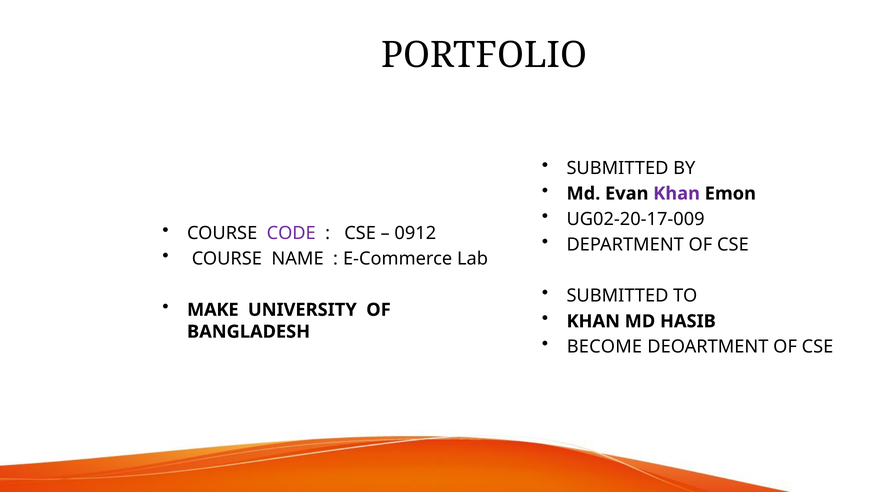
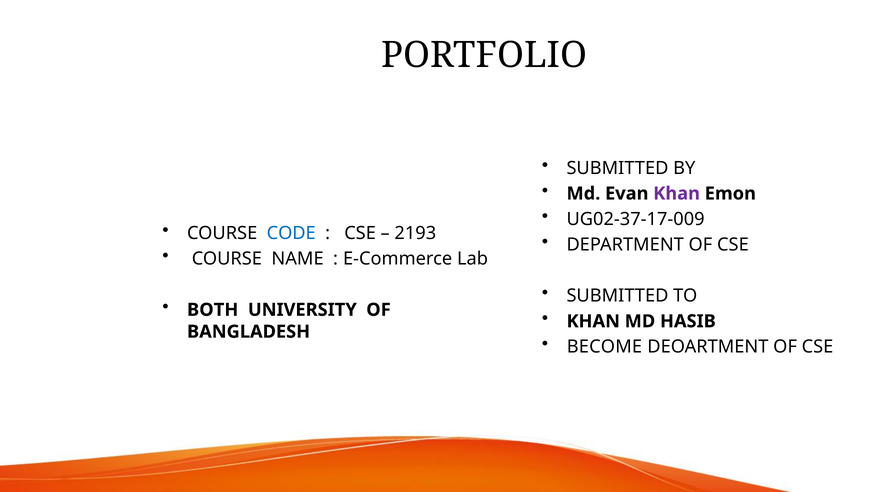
UG02-20-17-009: UG02-20-17-009 -> UG02-37-17-009
CODE colour: purple -> blue
0912: 0912 -> 2193
MAKE: MAKE -> BOTH
